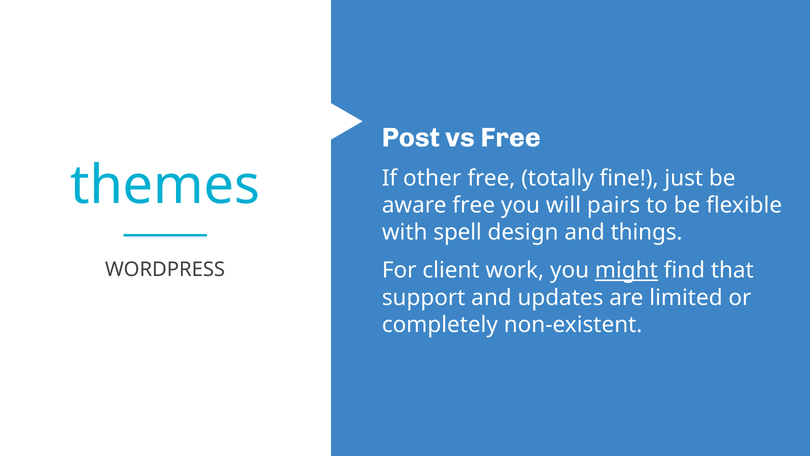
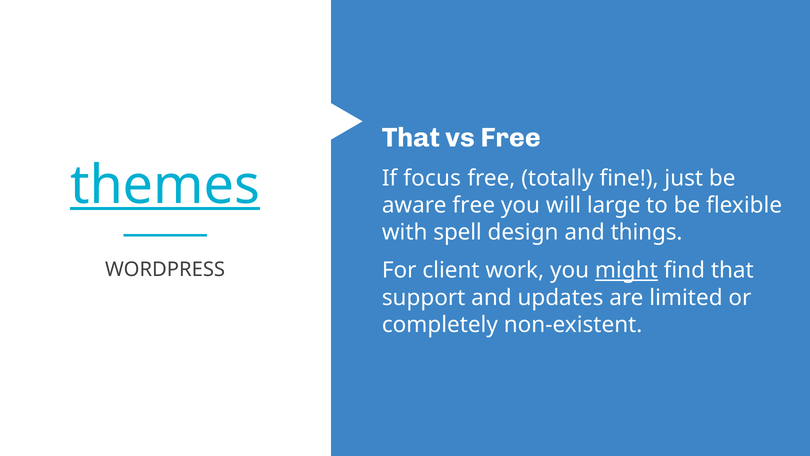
Post at (411, 137): Post -> That
themes underline: none -> present
other: other -> focus
pairs: pairs -> large
